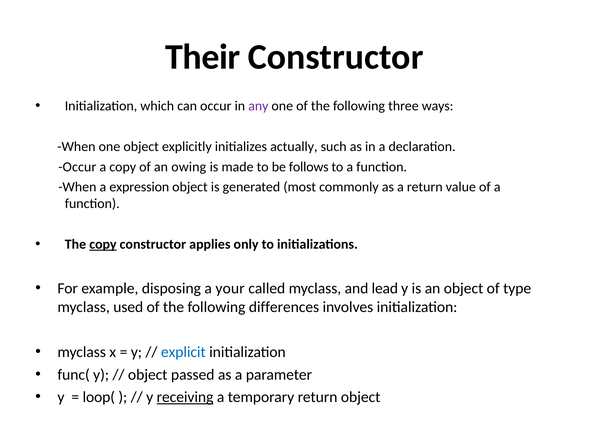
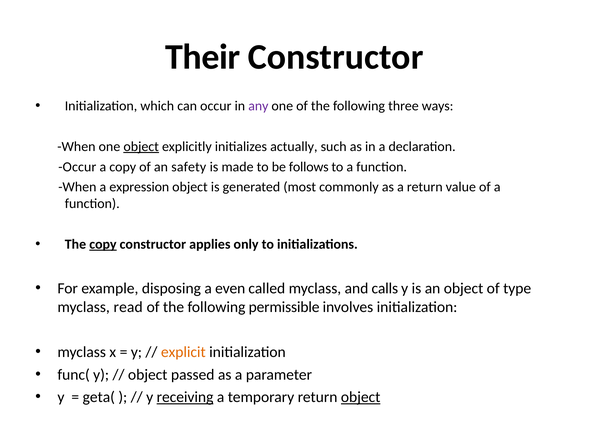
object at (141, 147) underline: none -> present
owing: owing -> safety
your: your -> even
lead: lead -> calls
used: used -> read
differences: differences -> permissible
explicit colour: blue -> orange
loop(: loop( -> geta(
object at (361, 398) underline: none -> present
